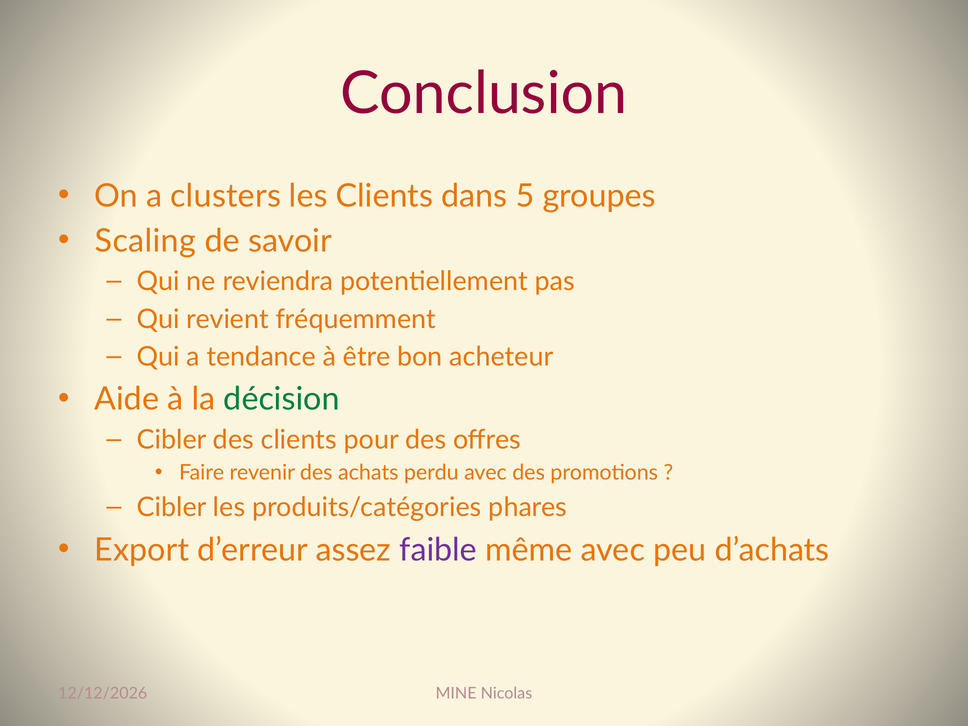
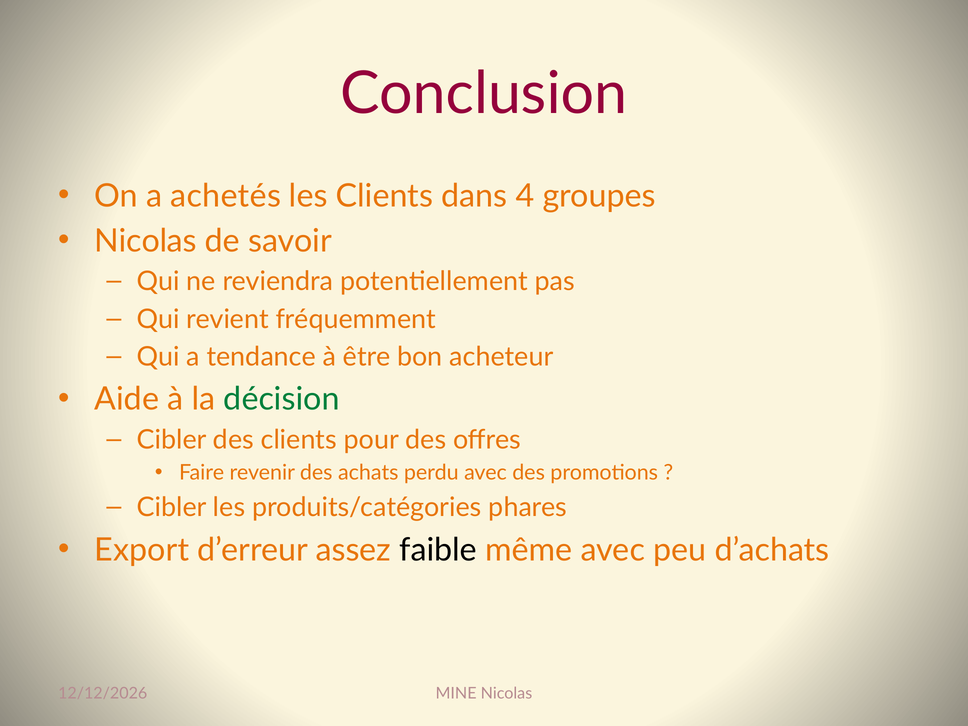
clusters: clusters -> achetés
5: 5 -> 4
Scaling at (145, 241): Scaling -> Nicolas
faible colour: purple -> black
